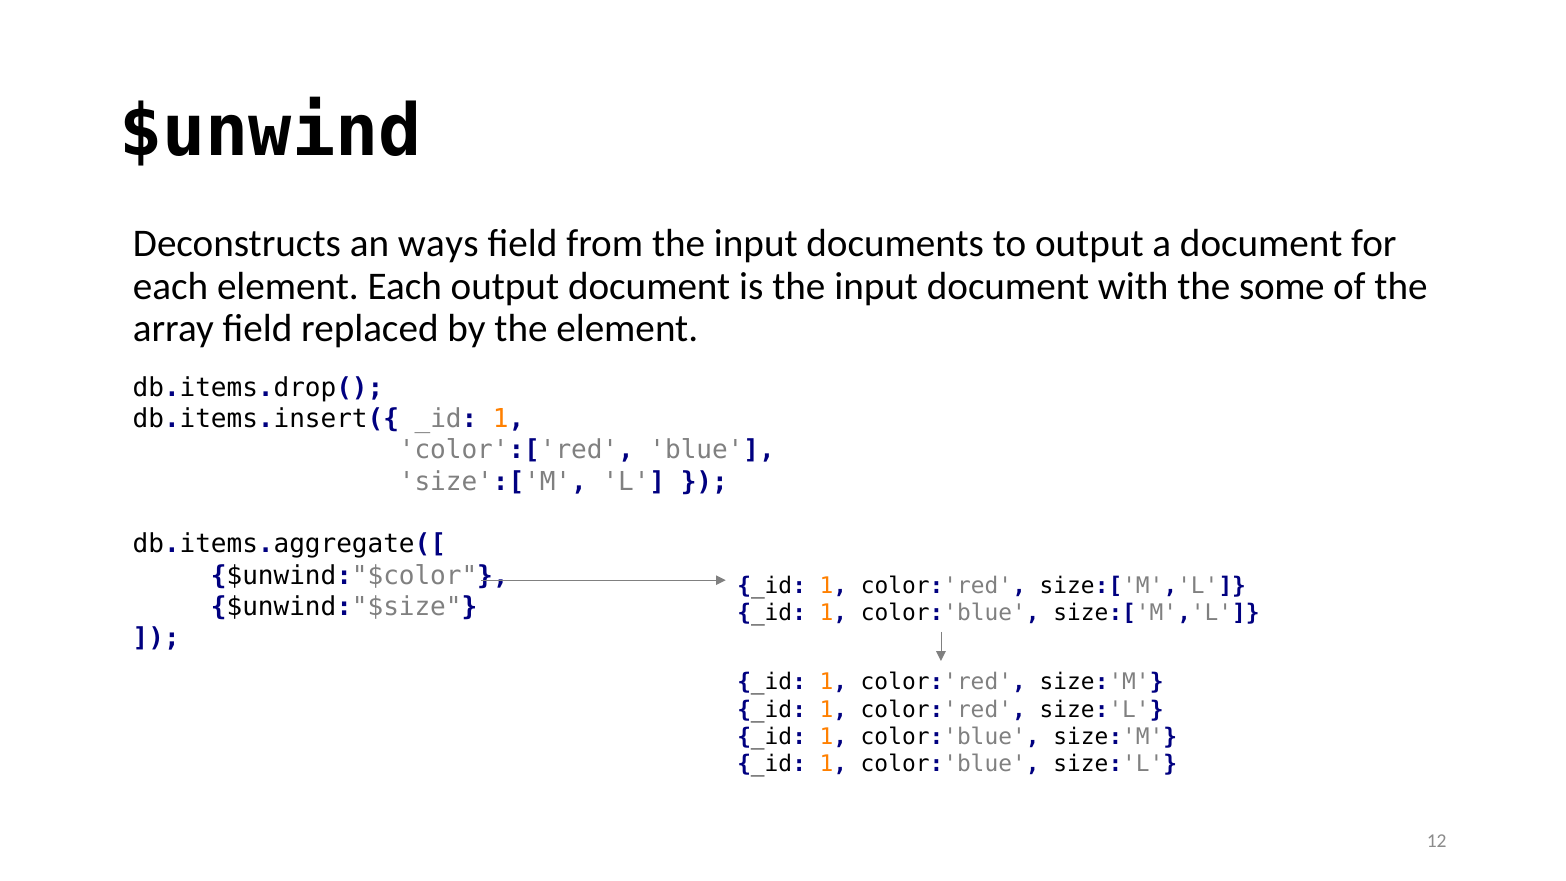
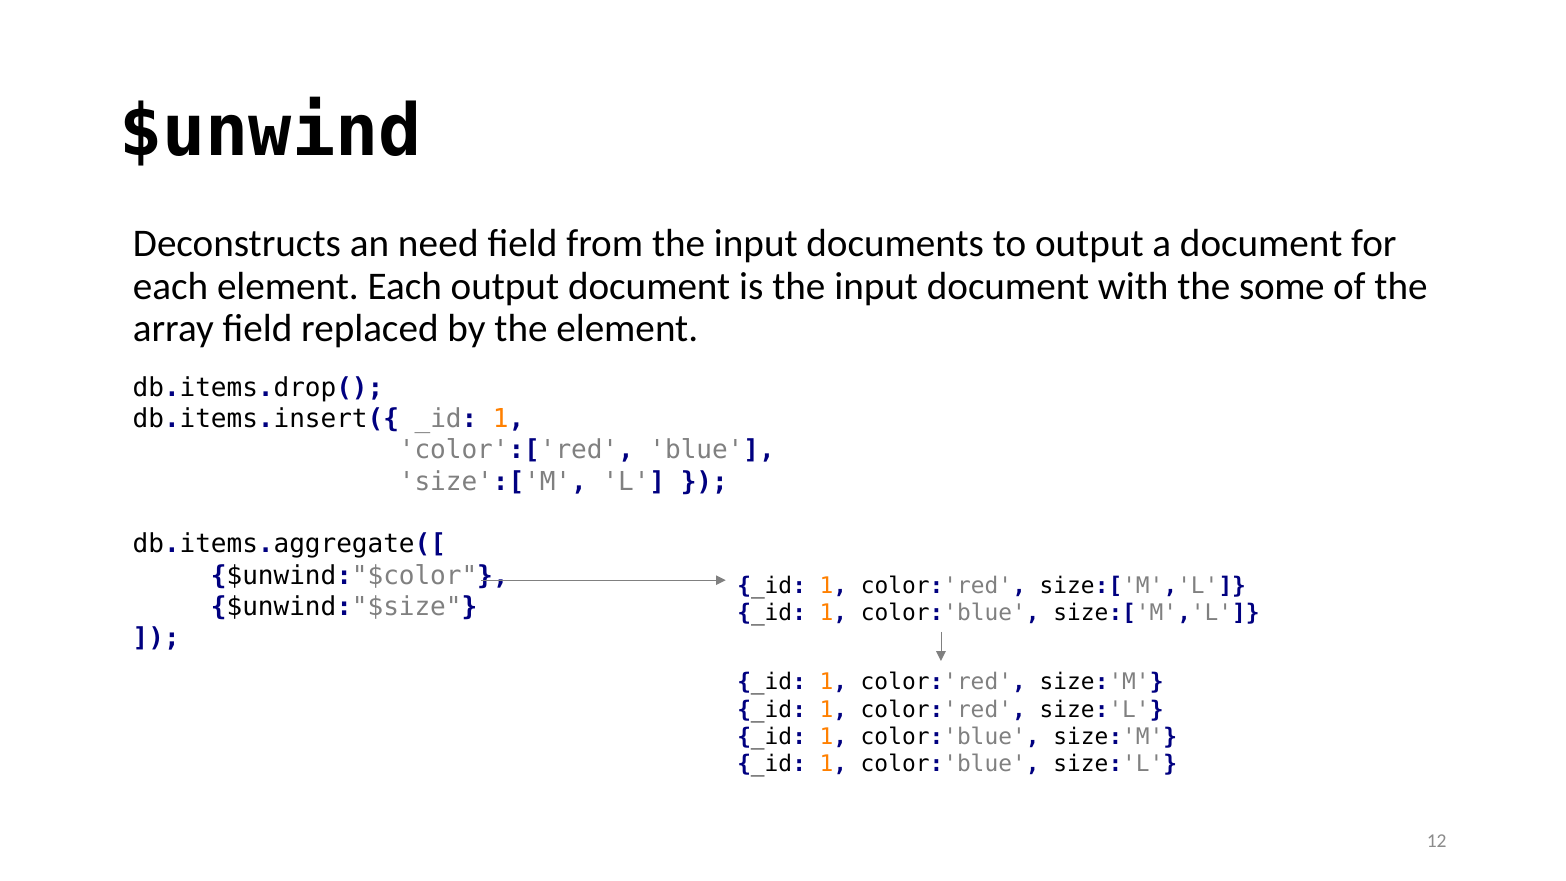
ways: ways -> need
